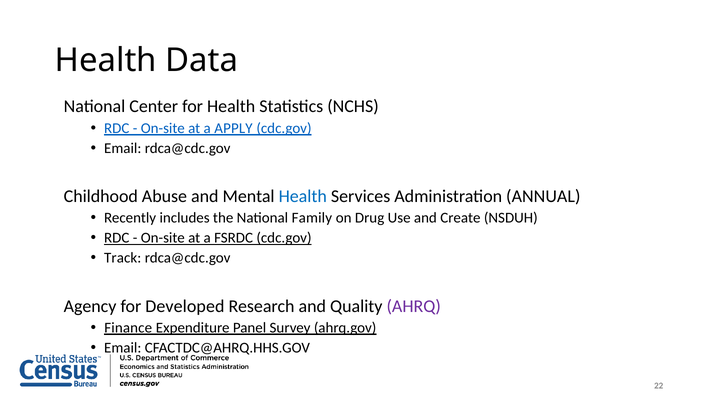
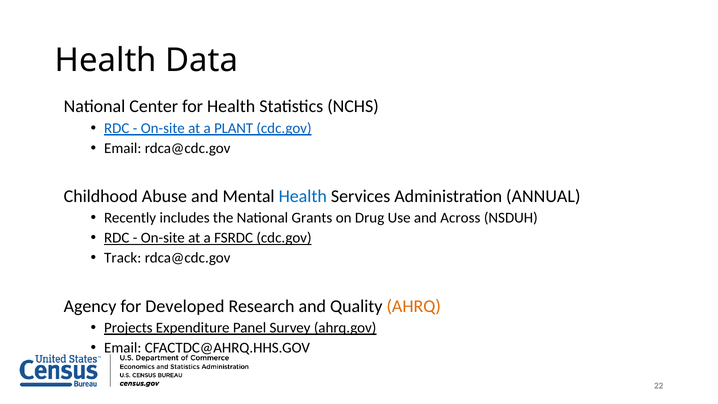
APPLY: APPLY -> PLANT
Family: Family -> Grants
Create: Create -> Across
AHRQ colour: purple -> orange
Finance: Finance -> Projects
